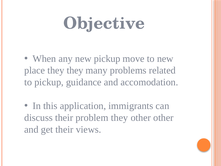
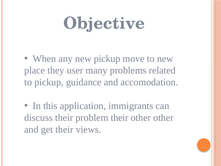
they they: they -> user
problem they: they -> their
